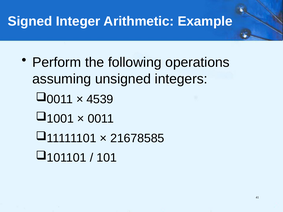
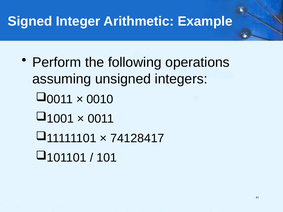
4539: 4539 -> 0010
21678585: 21678585 -> 74128417
